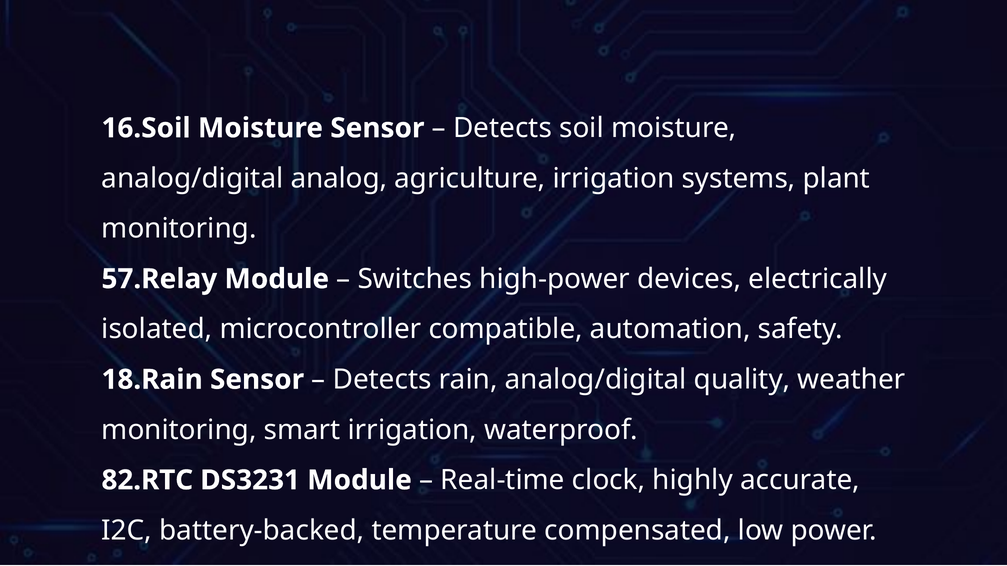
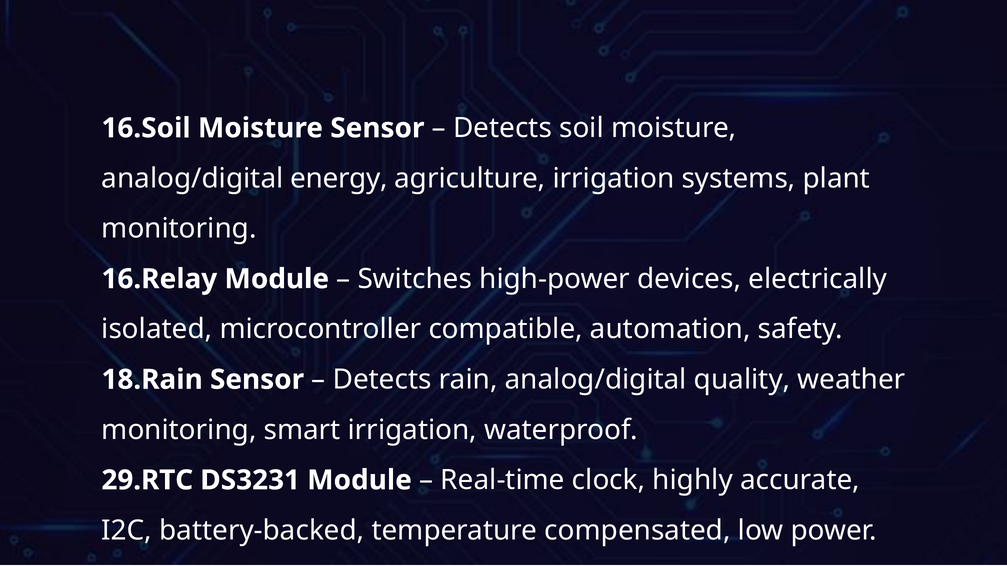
analog: analog -> energy
57.Relay: 57.Relay -> 16.Relay
82.RTC: 82.RTC -> 29.RTC
